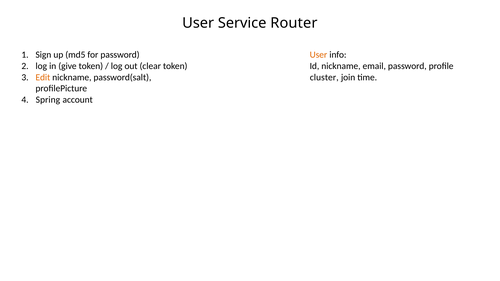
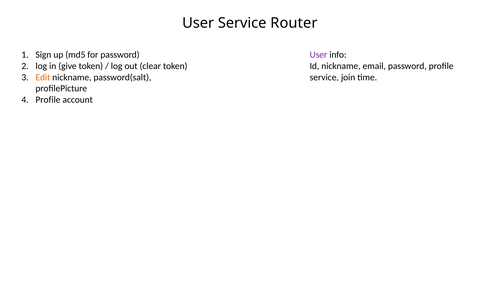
User at (318, 55) colour: orange -> purple
cluster at (324, 77): cluster -> service
Spring at (48, 100): Spring -> Profile
